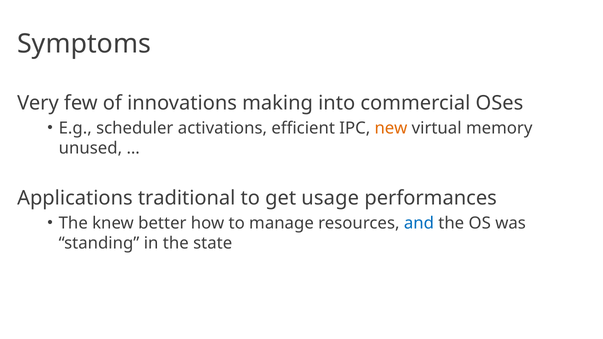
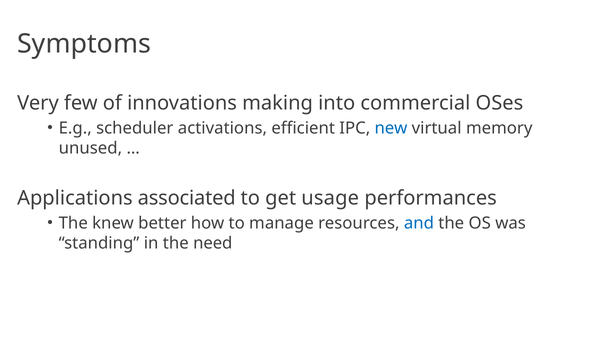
new colour: orange -> blue
traditional: traditional -> associated
state: state -> need
